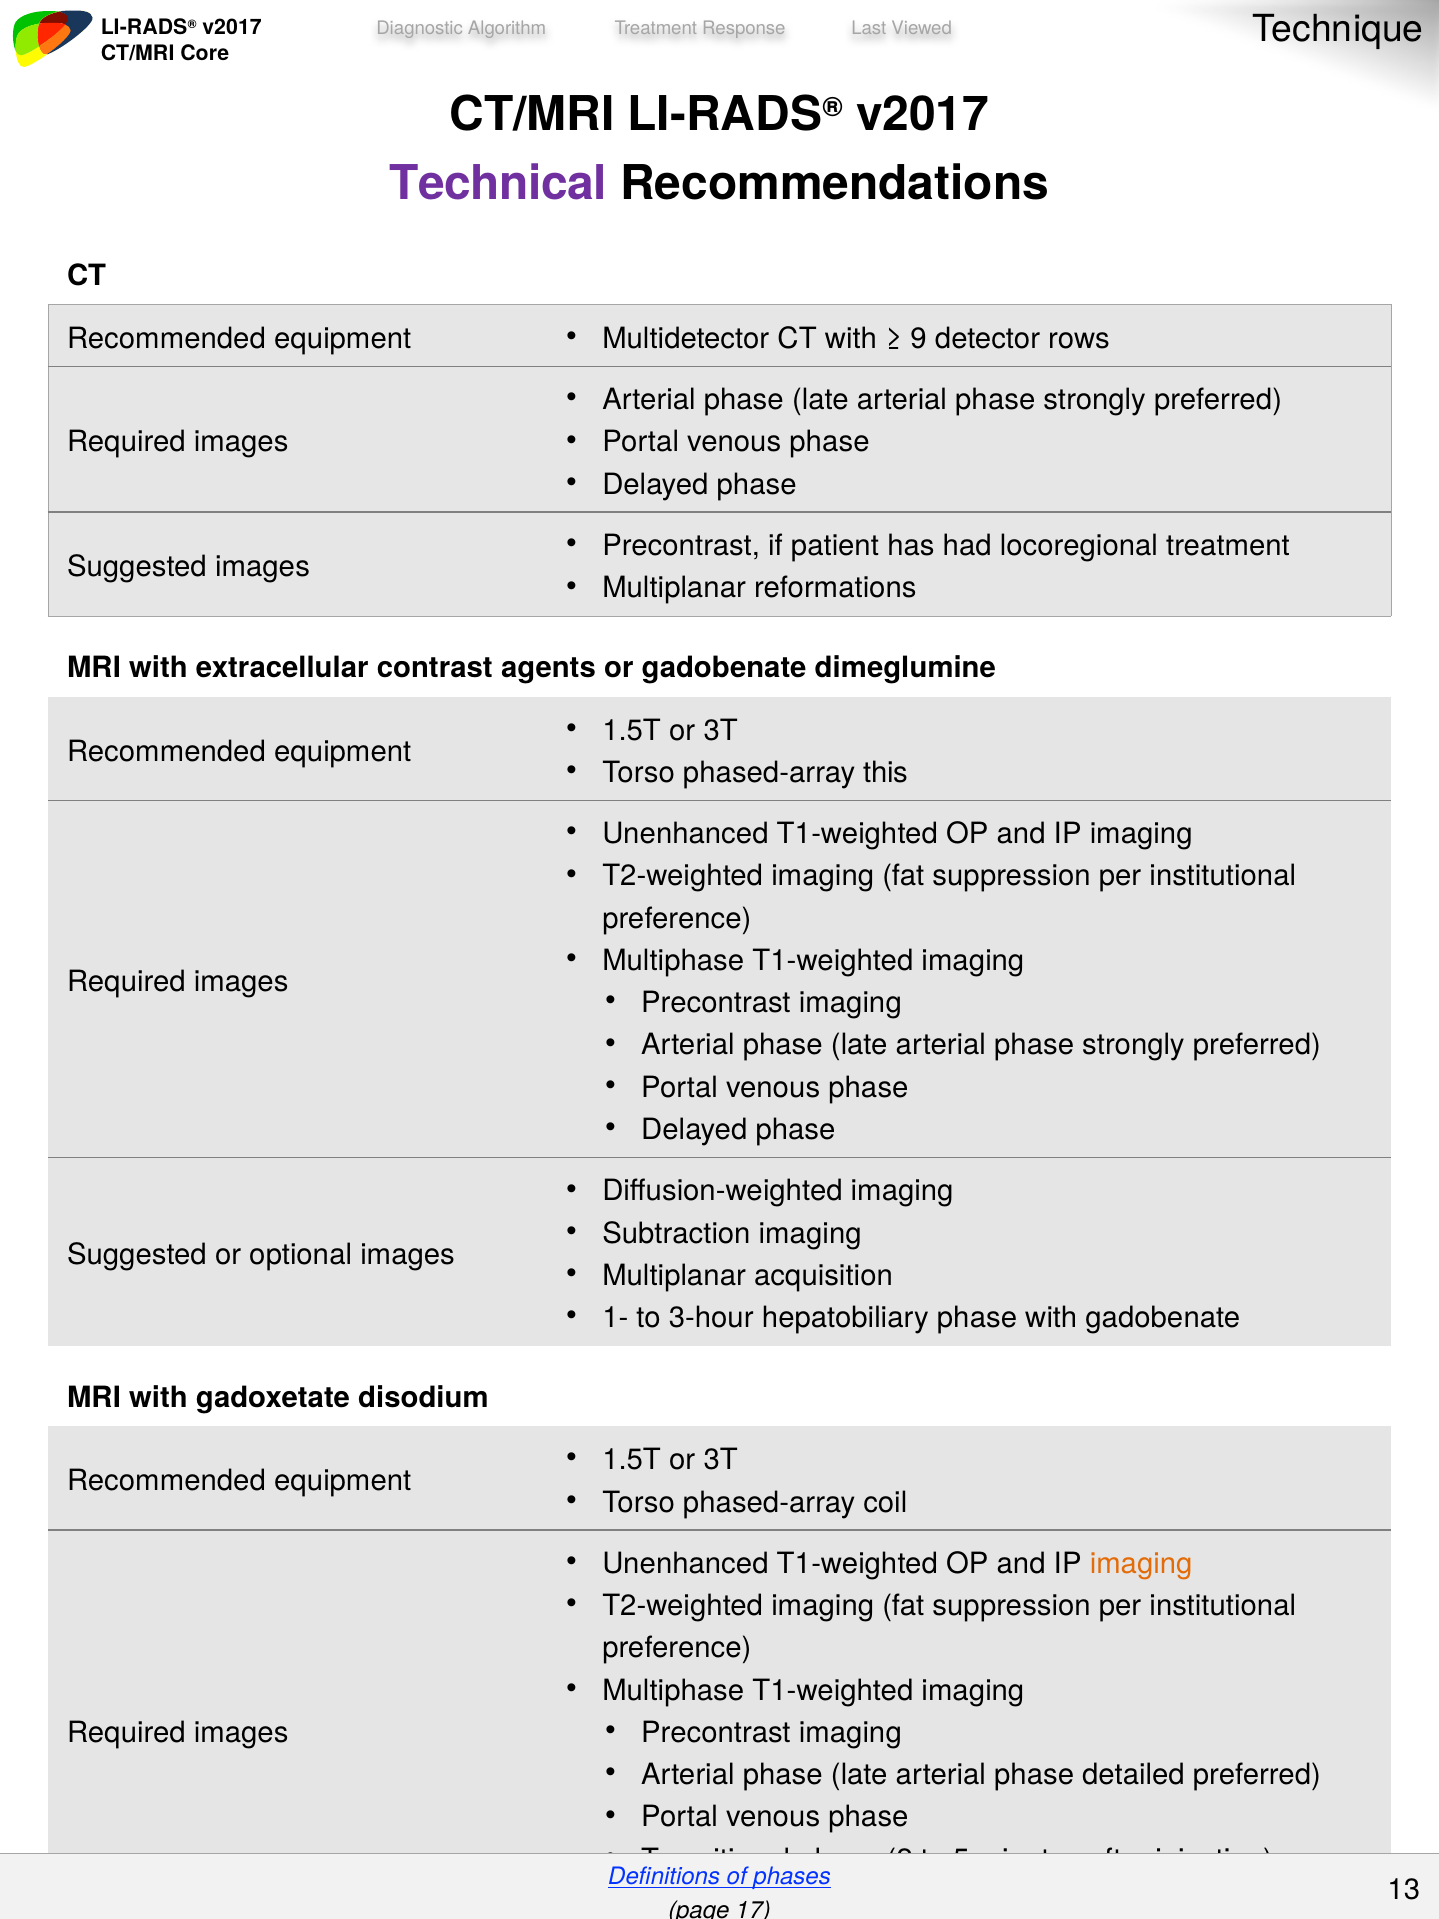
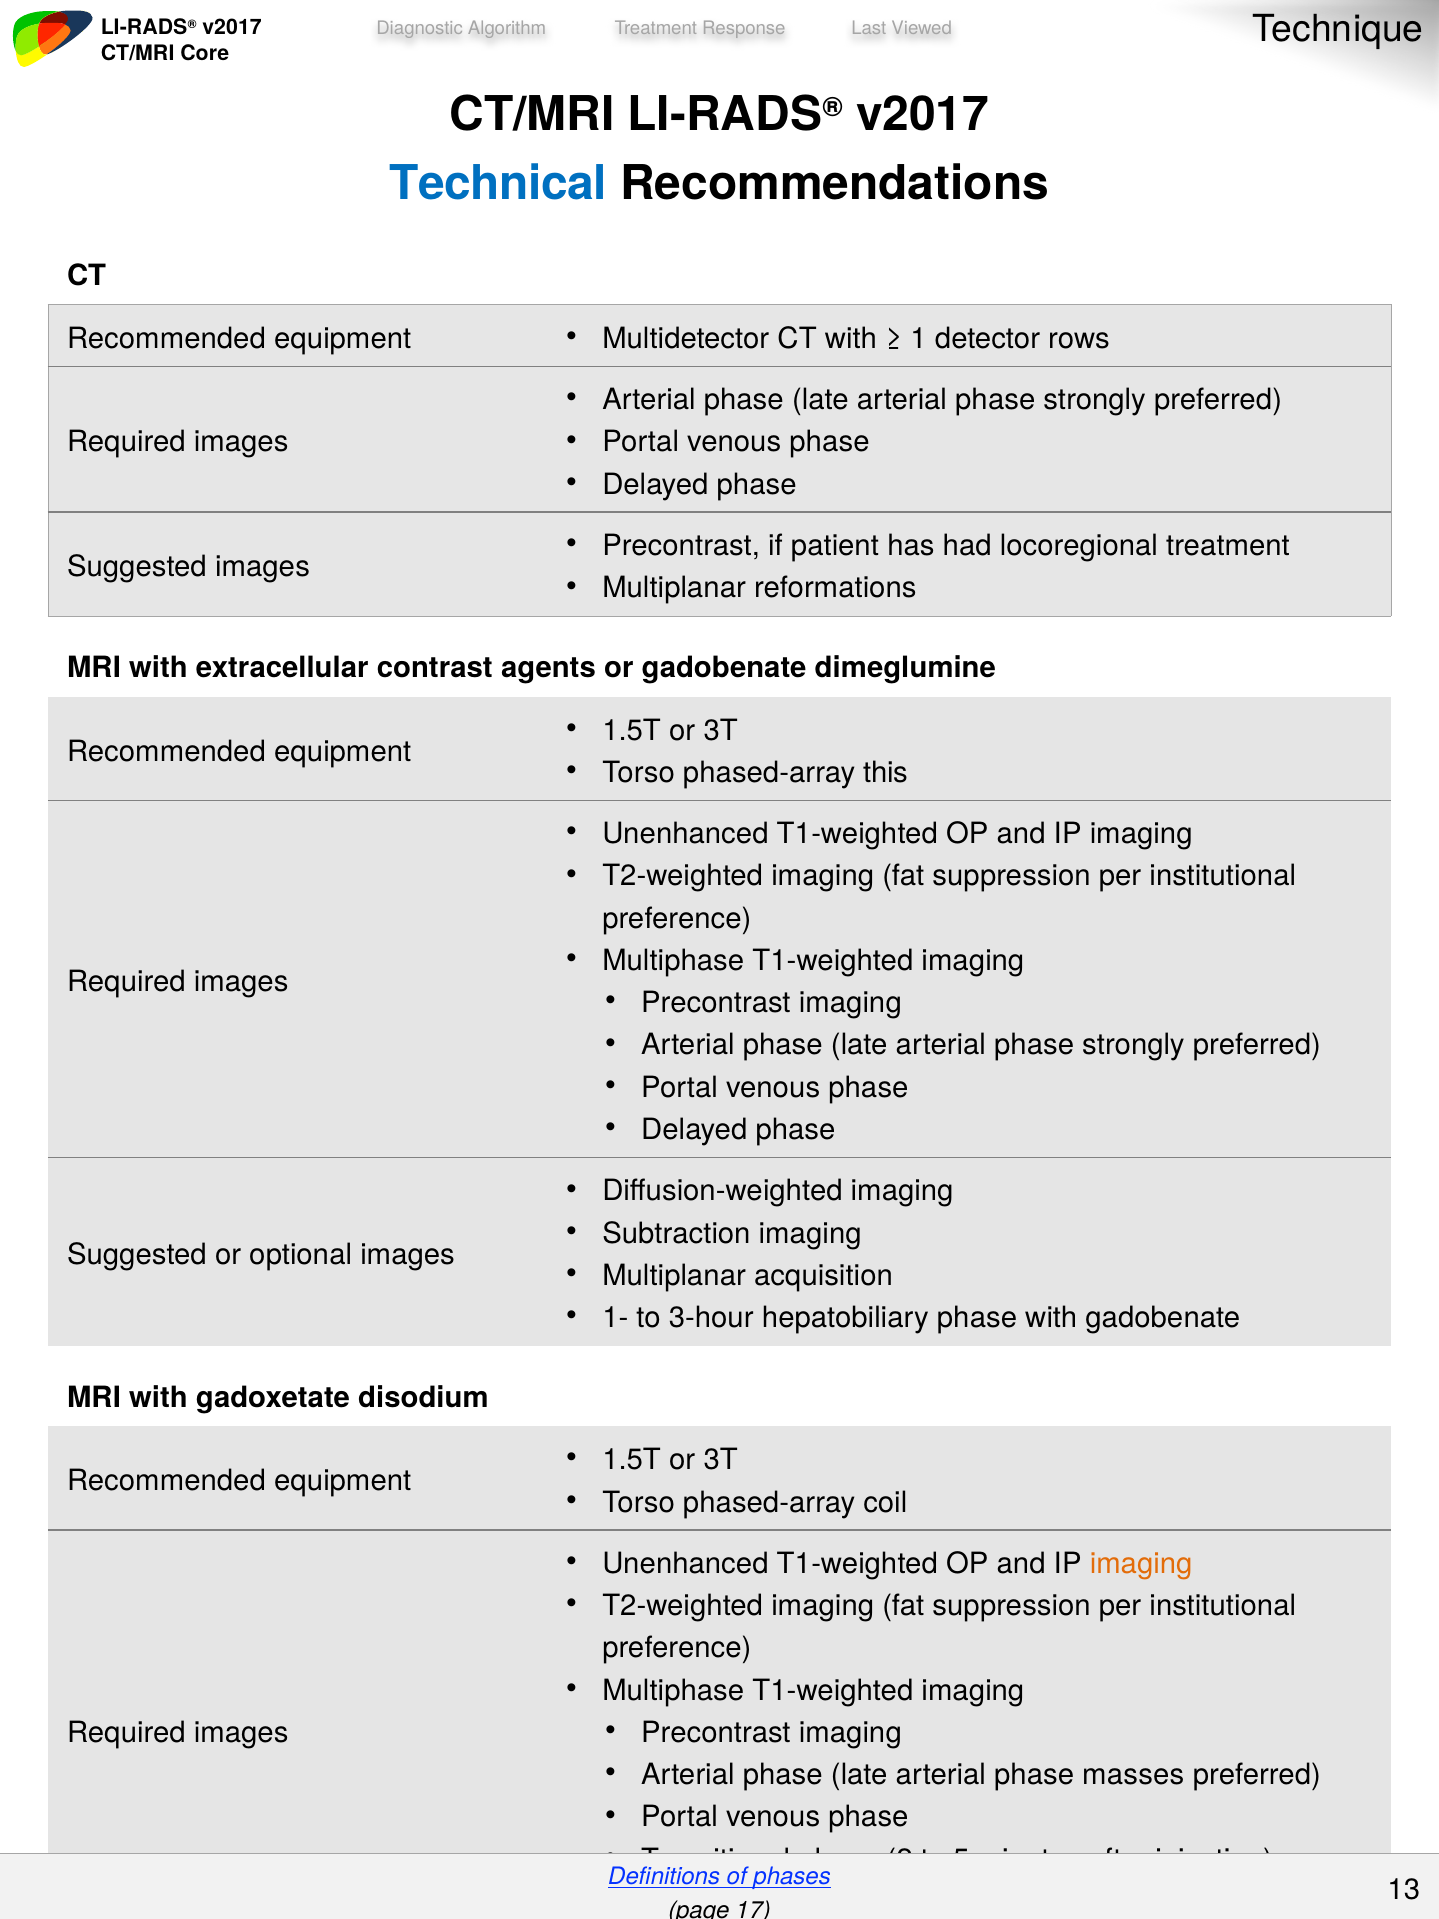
Technical colour: purple -> blue
9: 9 -> 1
detailed: detailed -> masses
